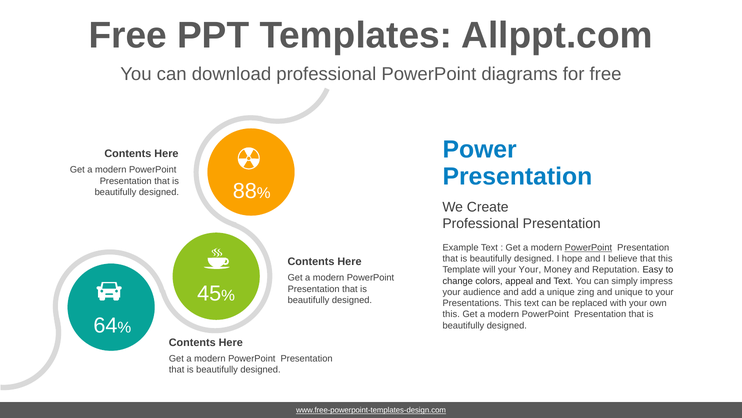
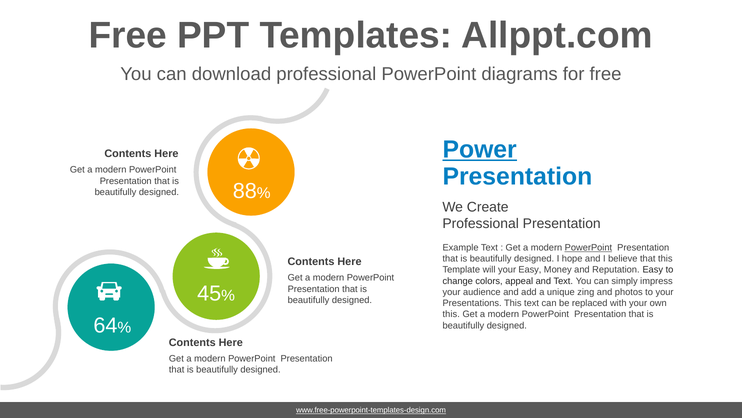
Power underline: none -> present
your Your: Your -> Easy
and unique: unique -> photos
